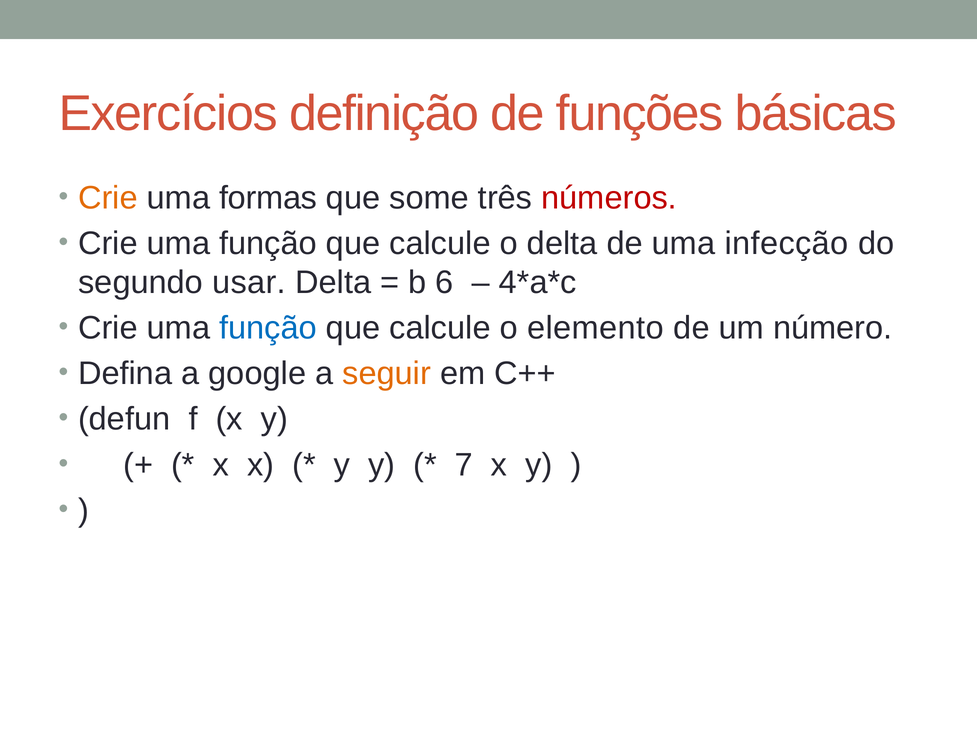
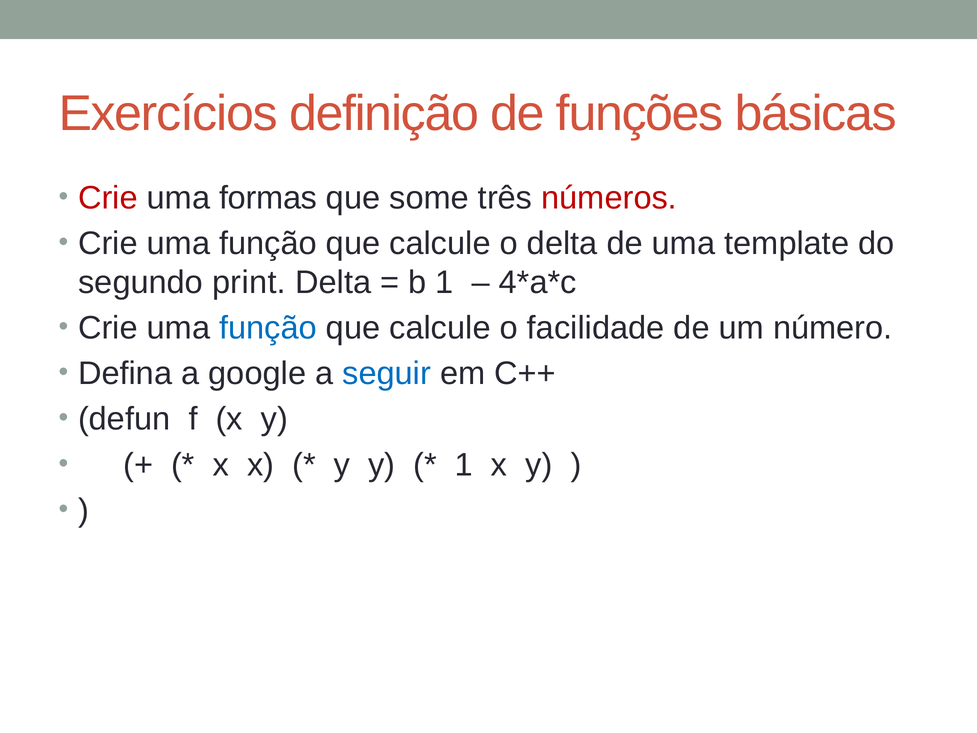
Crie at (108, 198) colour: orange -> red
infecção: infecção -> template
usar: usar -> print
b 6: 6 -> 1
elemento: elemento -> facilidade
seguir colour: orange -> blue
7 at (464, 465): 7 -> 1
